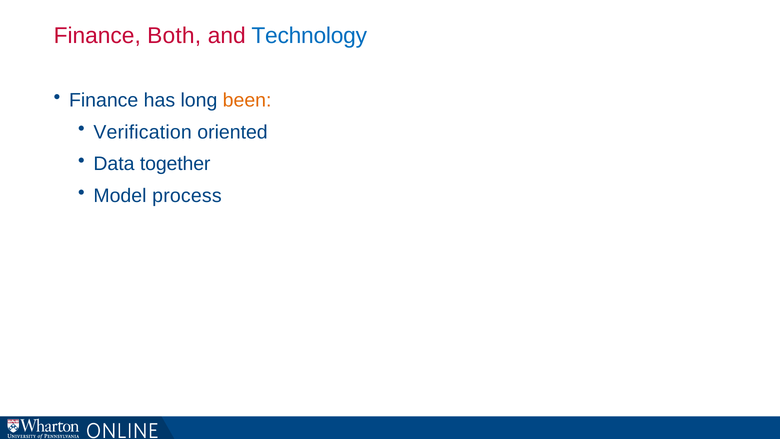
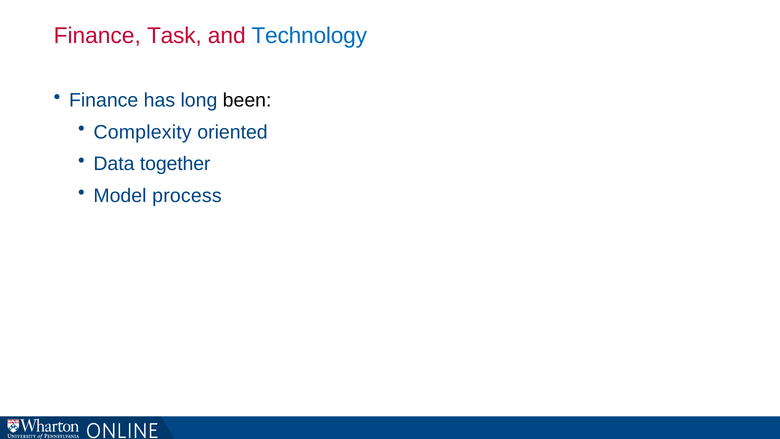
Both: Both -> Task
been colour: orange -> black
Verification: Verification -> Complexity
